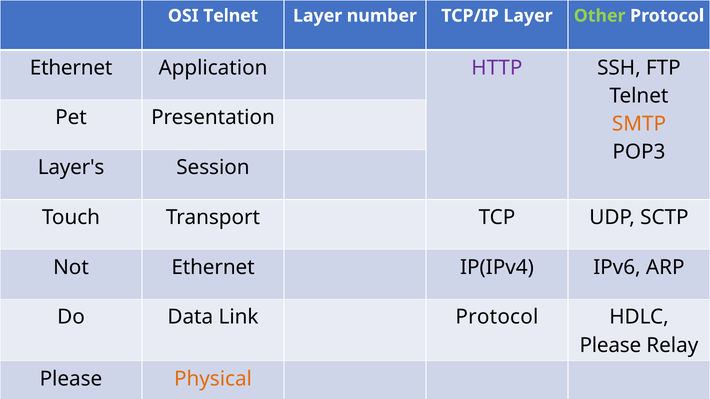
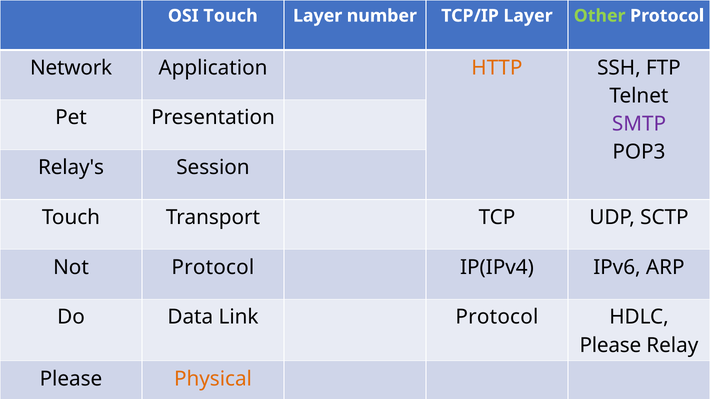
OSI Telnet: Telnet -> Touch
Ethernet at (71, 68): Ethernet -> Network
HTTP colour: purple -> orange
SMTP colour: orange -> purple
Layer's: Layer's -> Relay's
Not Ethernet: Ethernet -> Protocol
